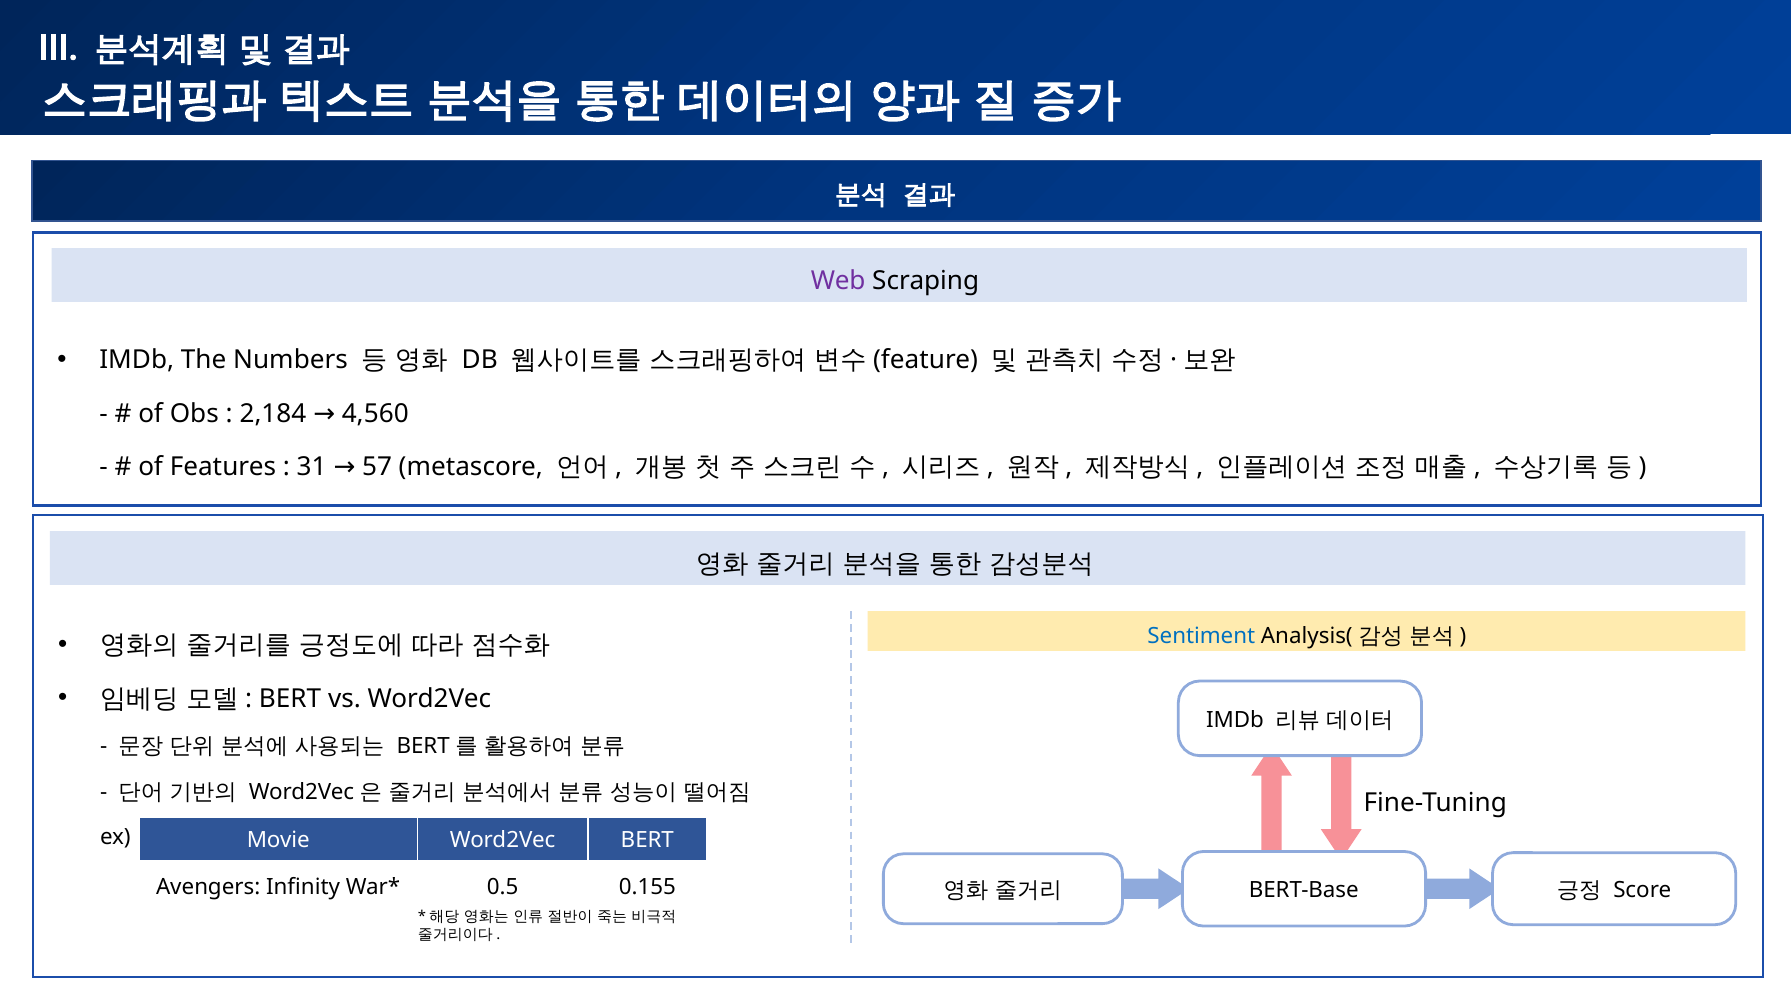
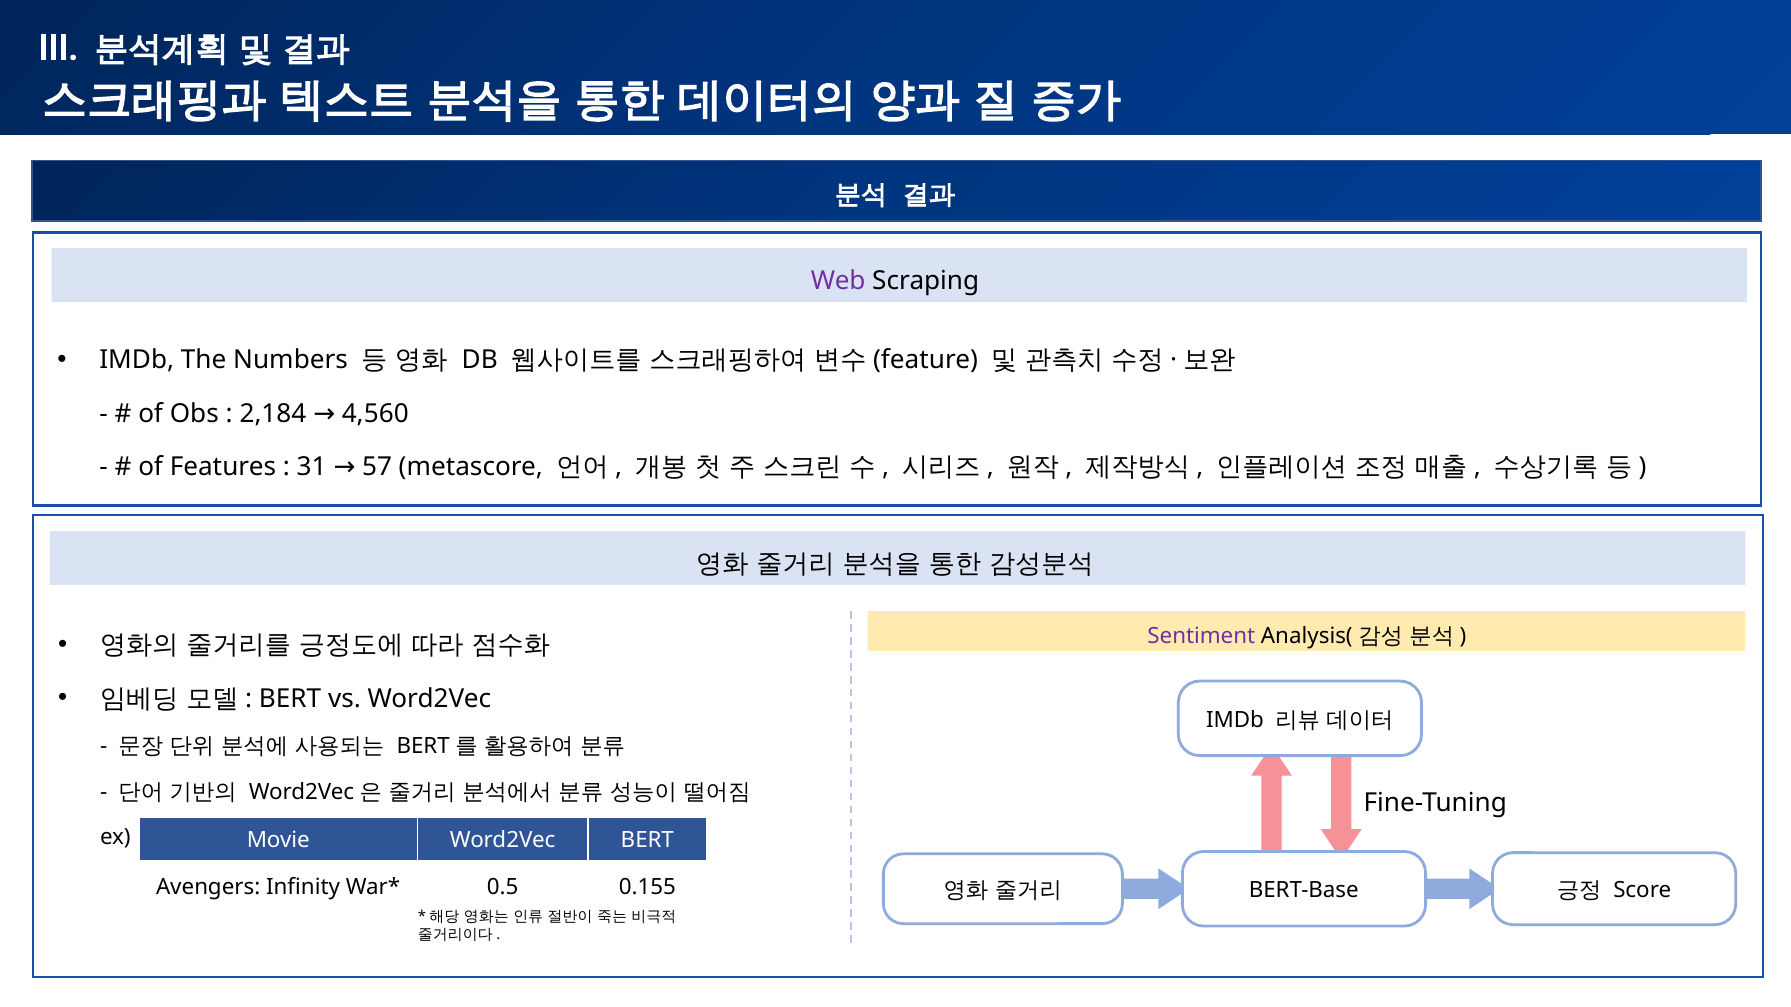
Sentiment colour: blue -> purple
